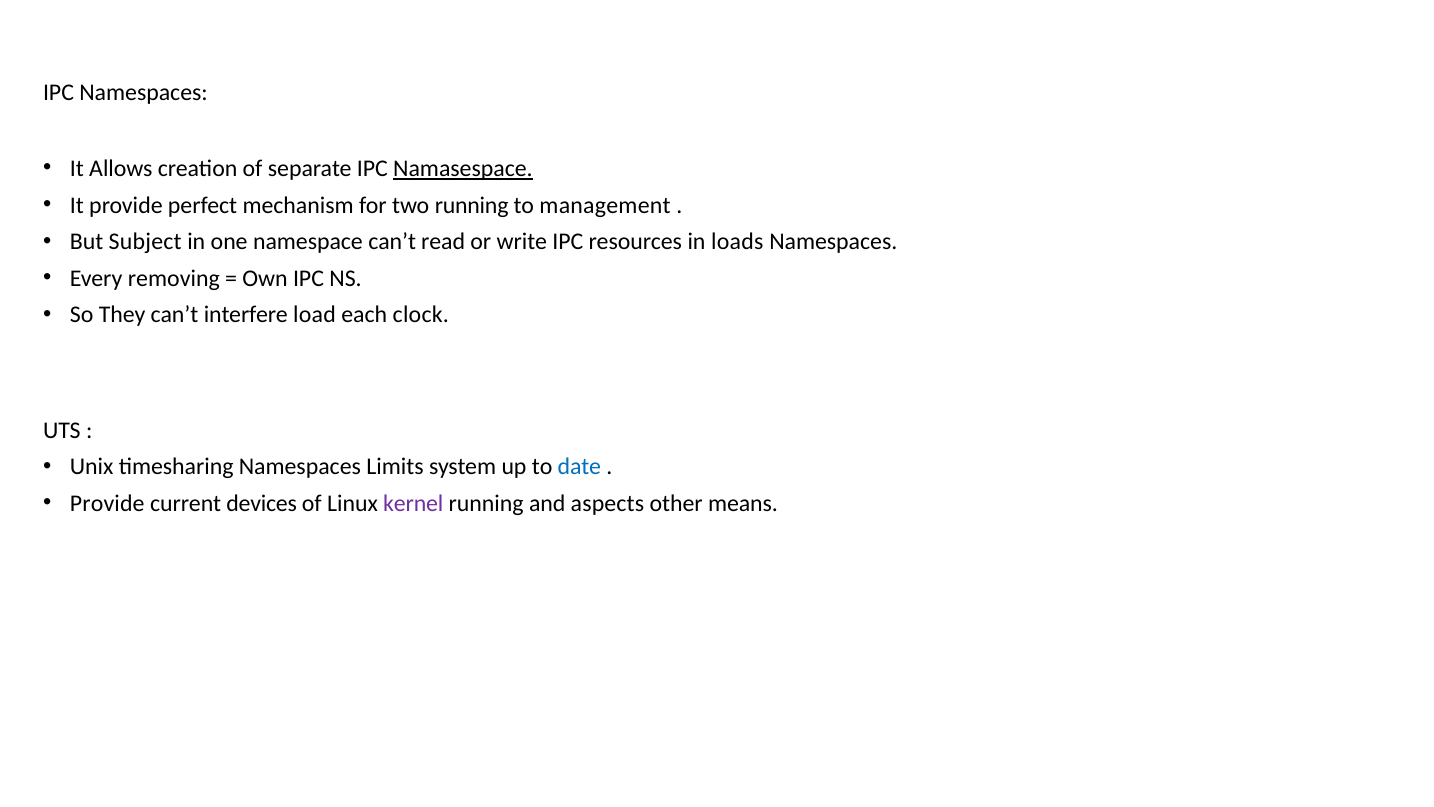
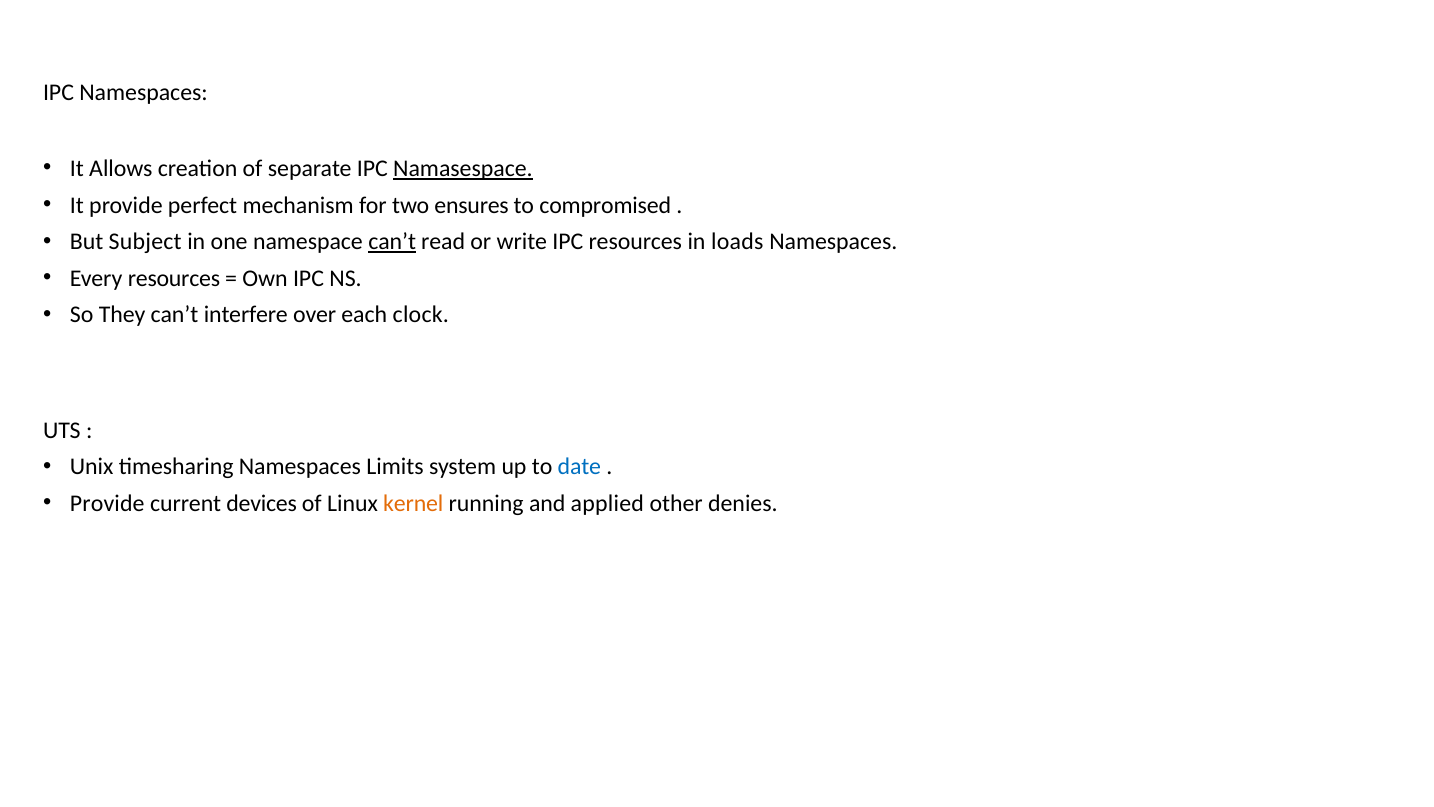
two running: running -> ensures
management: management -> compromised
can’t at (392, 242) underline: none -> present
Every removing: removing -> resources
load: load -> over
kernel colour: purple -> orange
aspects: aspects -> applied
means: means -> denies
